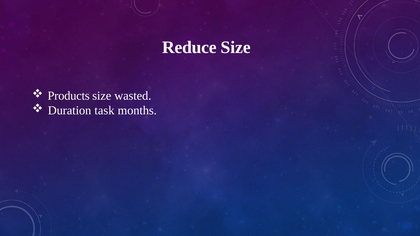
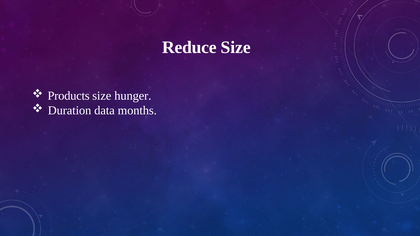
wasted: wasted -> hunger
task: task -> data
